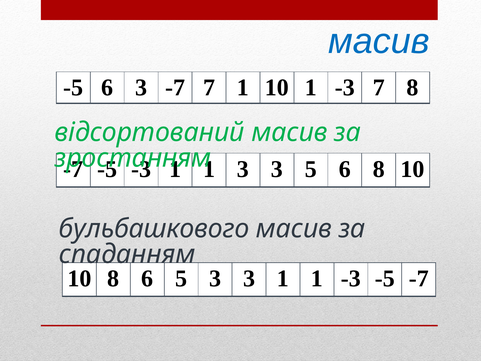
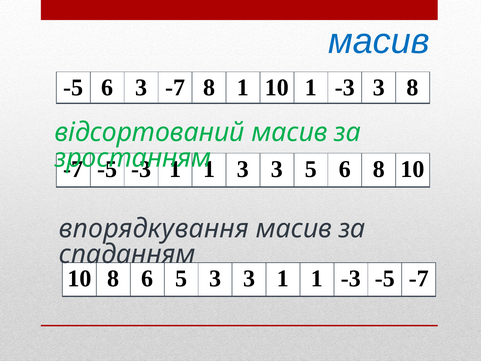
-7 7: 7 -> 8
-3 7: 7 -> 3
бульбашкового: бульбашкового -> впорядкування
